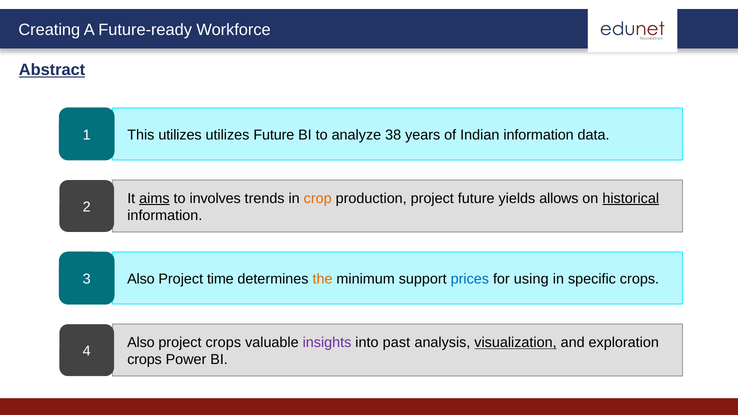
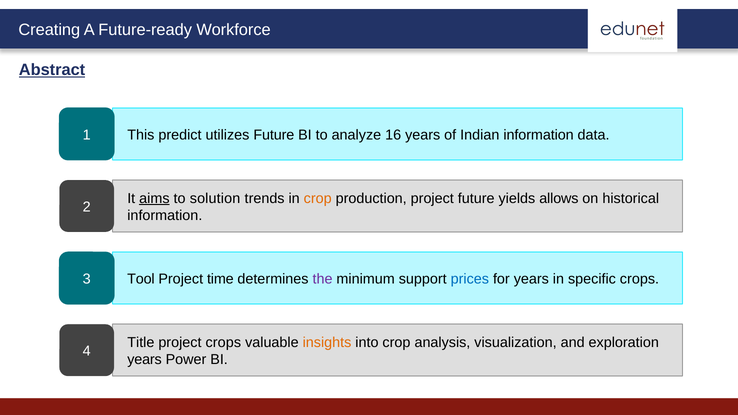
This utilizes: utilizes -> predict
38: 38 -> 16
involves: involves -> solution
historical underline: present -> none
Also at (141, 279): Also -> Tool
the colour: orange -> purple
for using: using -> years
Also at (141, 343): Also -> Title
insights colour: purple -> orange
into past: past -> crop
visualization underline: present -> none
crops at (145, 360): crops -> years
